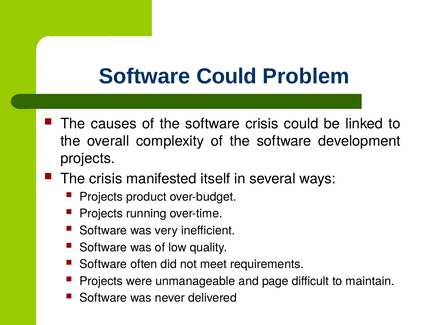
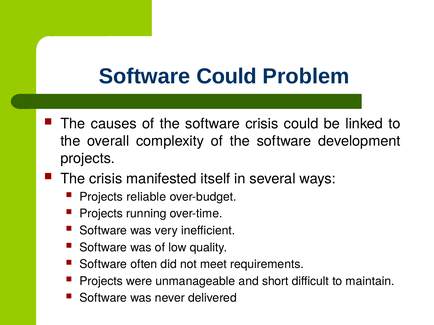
product: product -> reliable
page: page -> short
